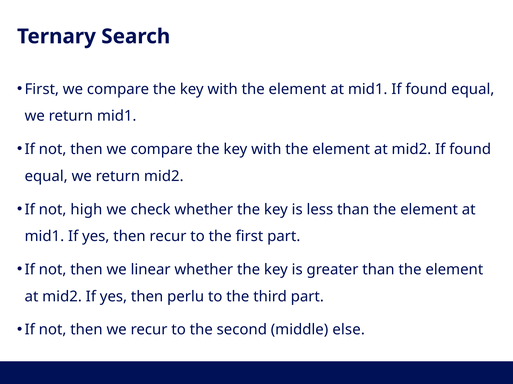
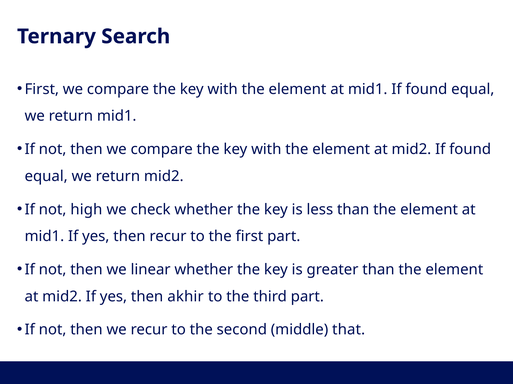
perlu: perlu -> akhir
else: else -> that
